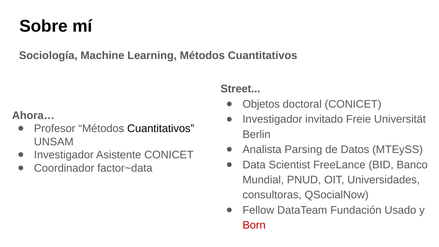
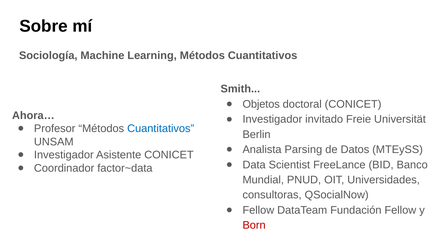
Street: Street -> Smith
Cuantitativos at (161, 129) colour: black -> blue
Fundación Usado: Usado -> Fellow
